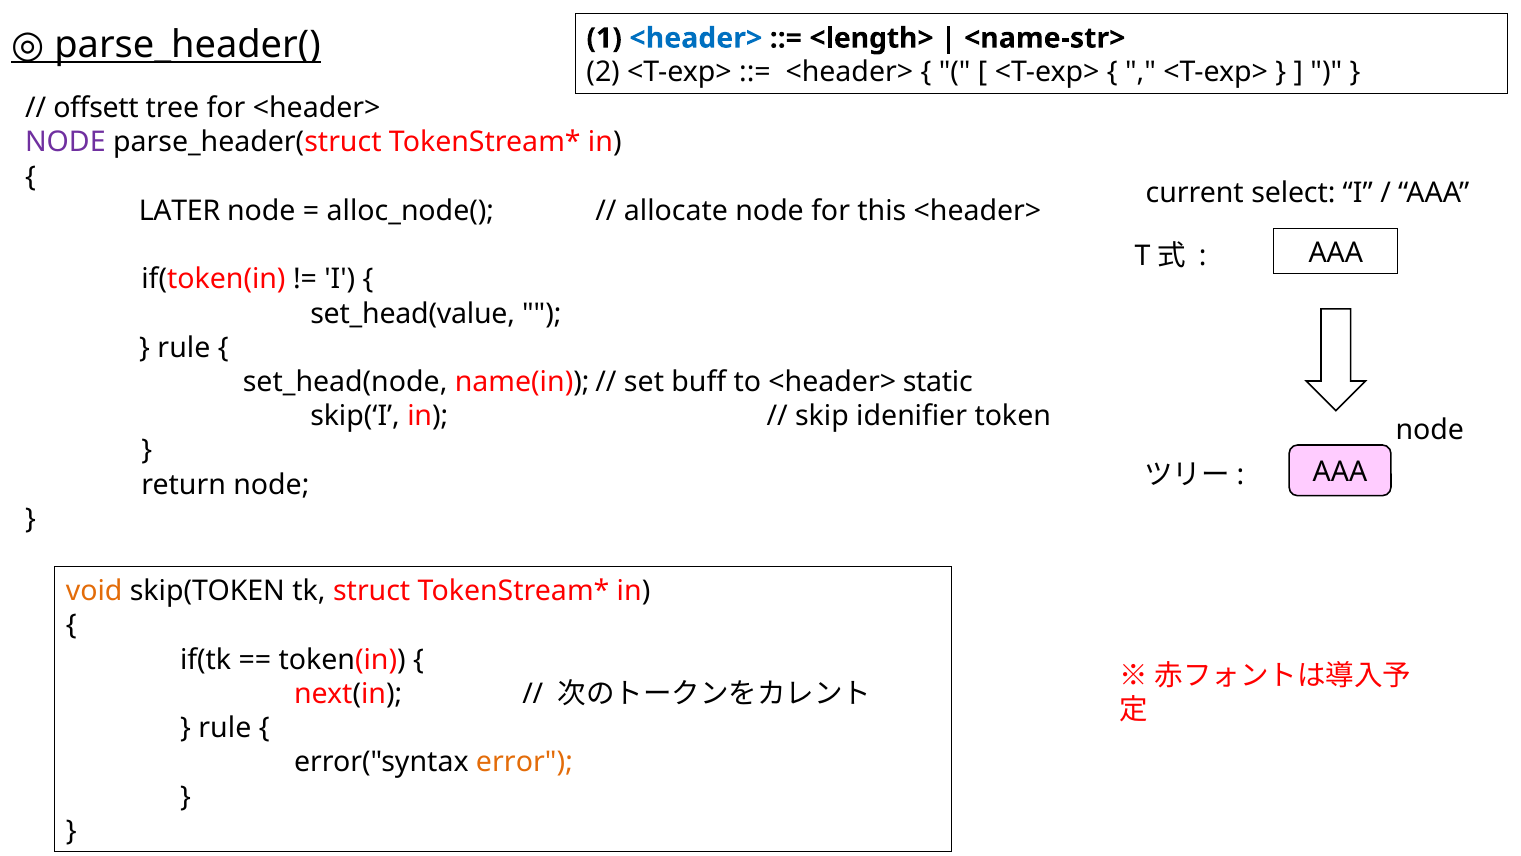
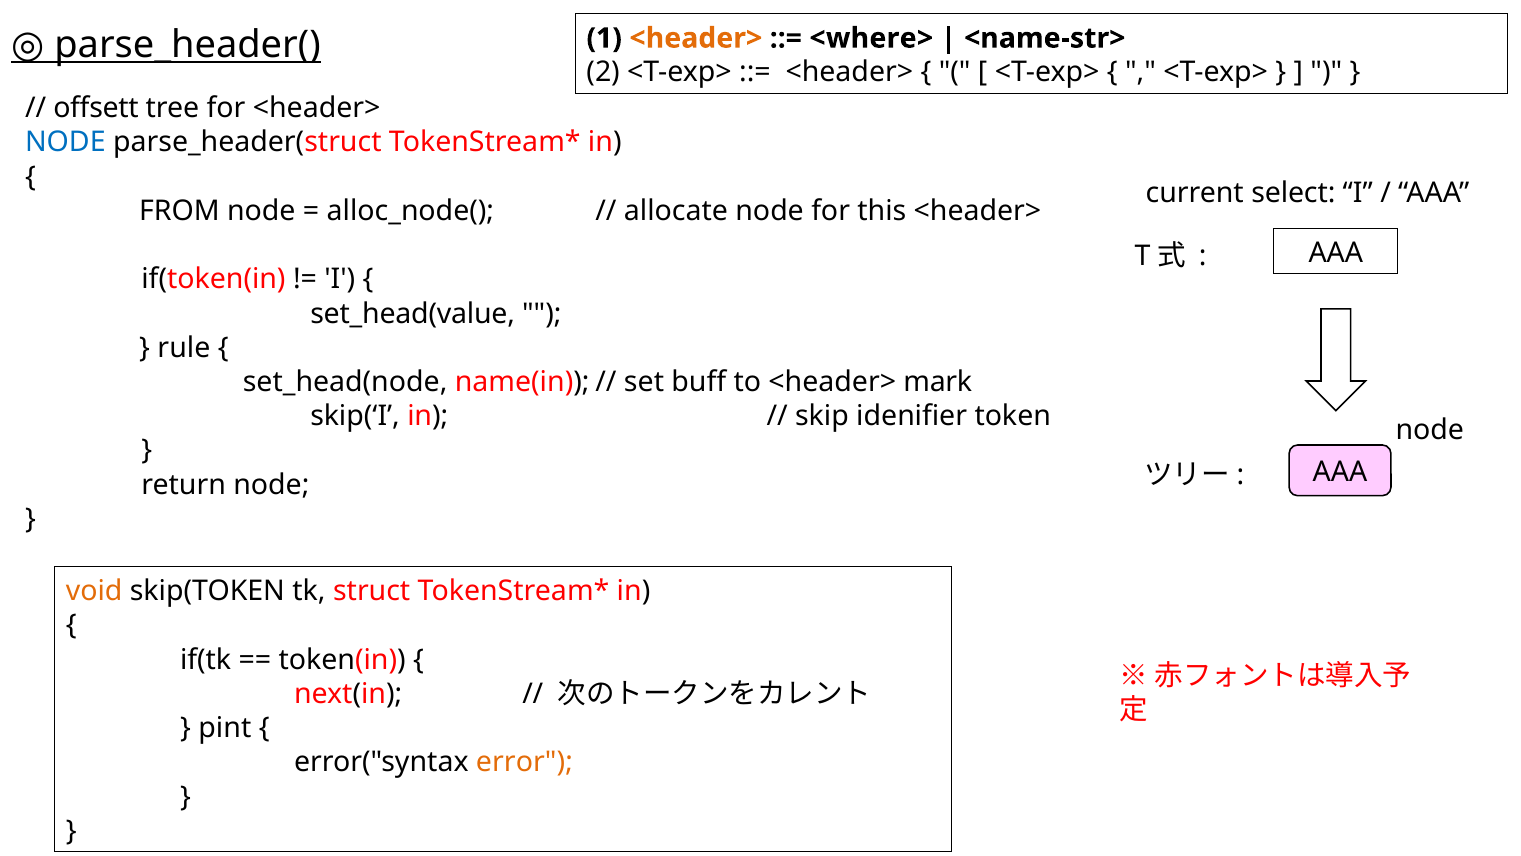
<header> at (696, 38) colour: blue -> orange
<length>: <length> -> <where>
NODE at (65, 142) colour: purple -> blue
LATER: LATER -> FROM
static: static -> mark
rule at (225, 728): rule -> pint
